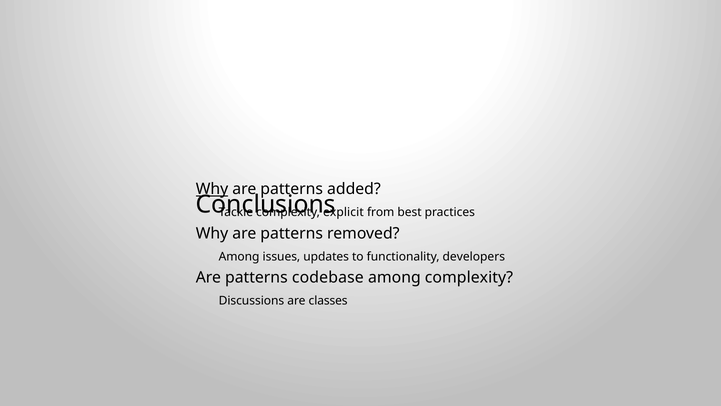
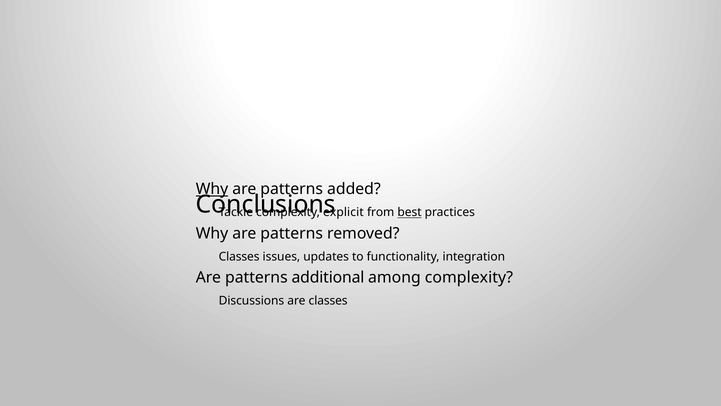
best underline: none -> present
Among at (239, 256): Among -> Classes
developers: developers -> integration
codebase: codebase -> additional
